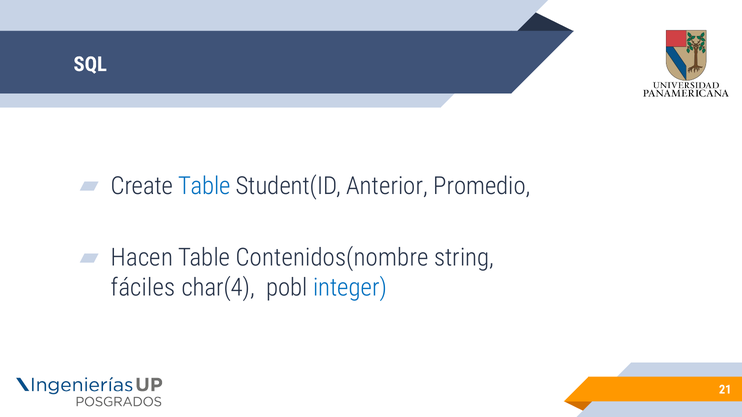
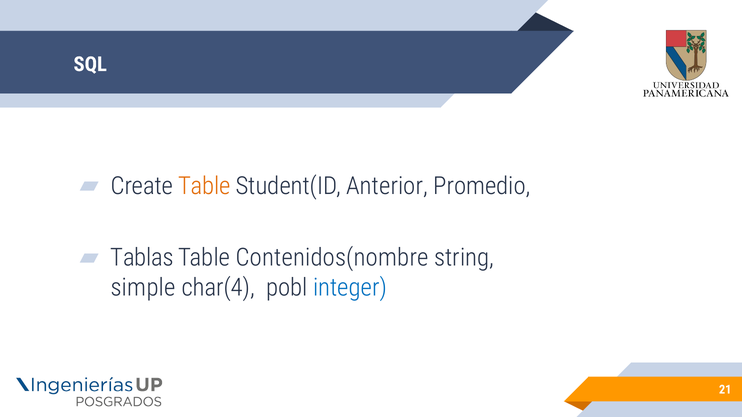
Table at (204, 186) colour: blue -> orange
Hacen: Hacen -> Tablas
fáciles: fáciles -> simple
